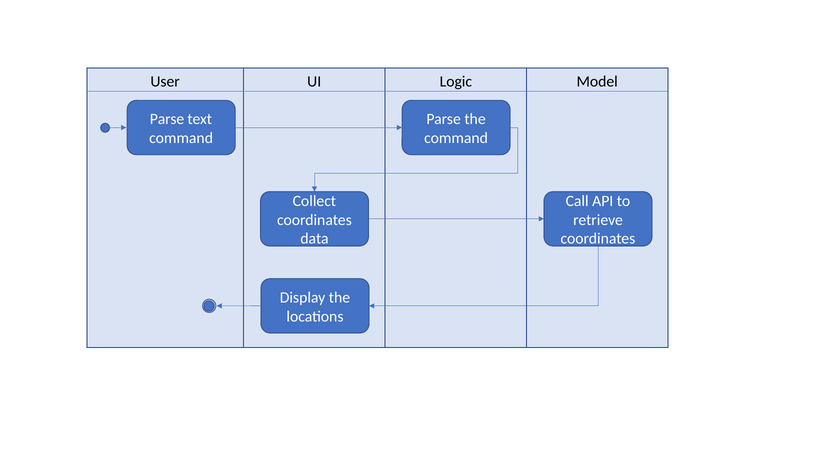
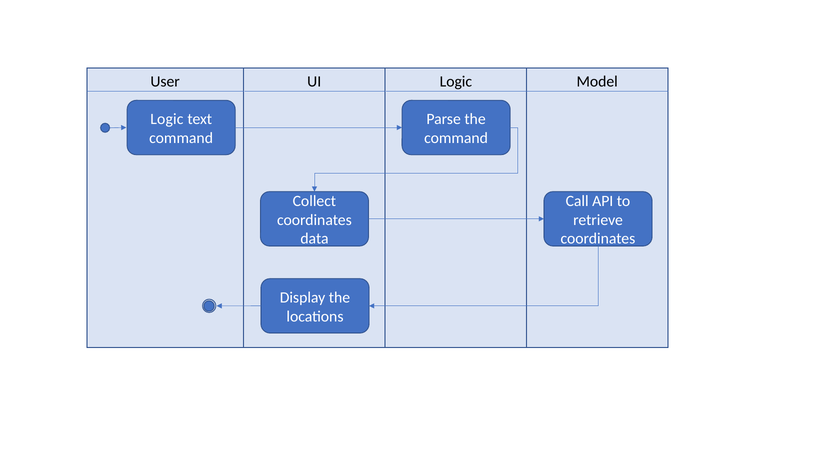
Parse at (167, 119): Parse -> Logic
